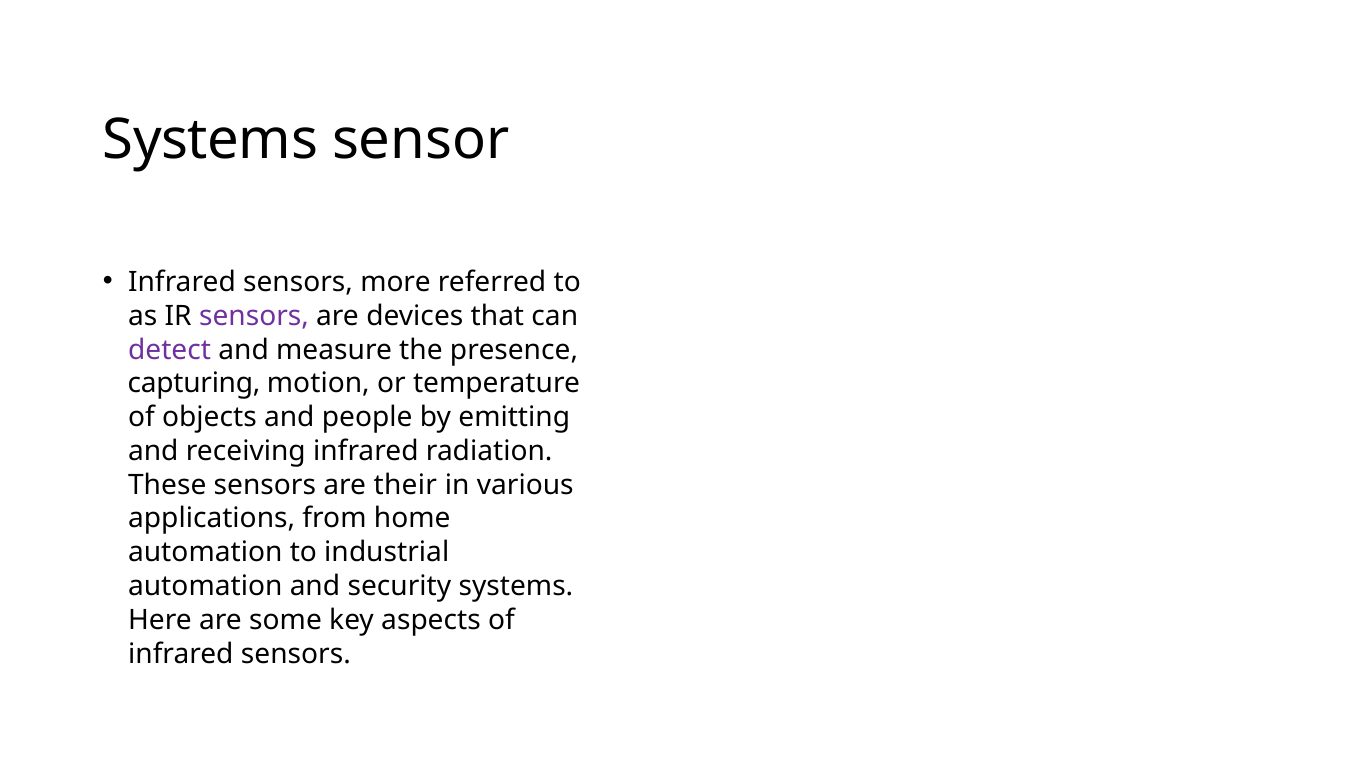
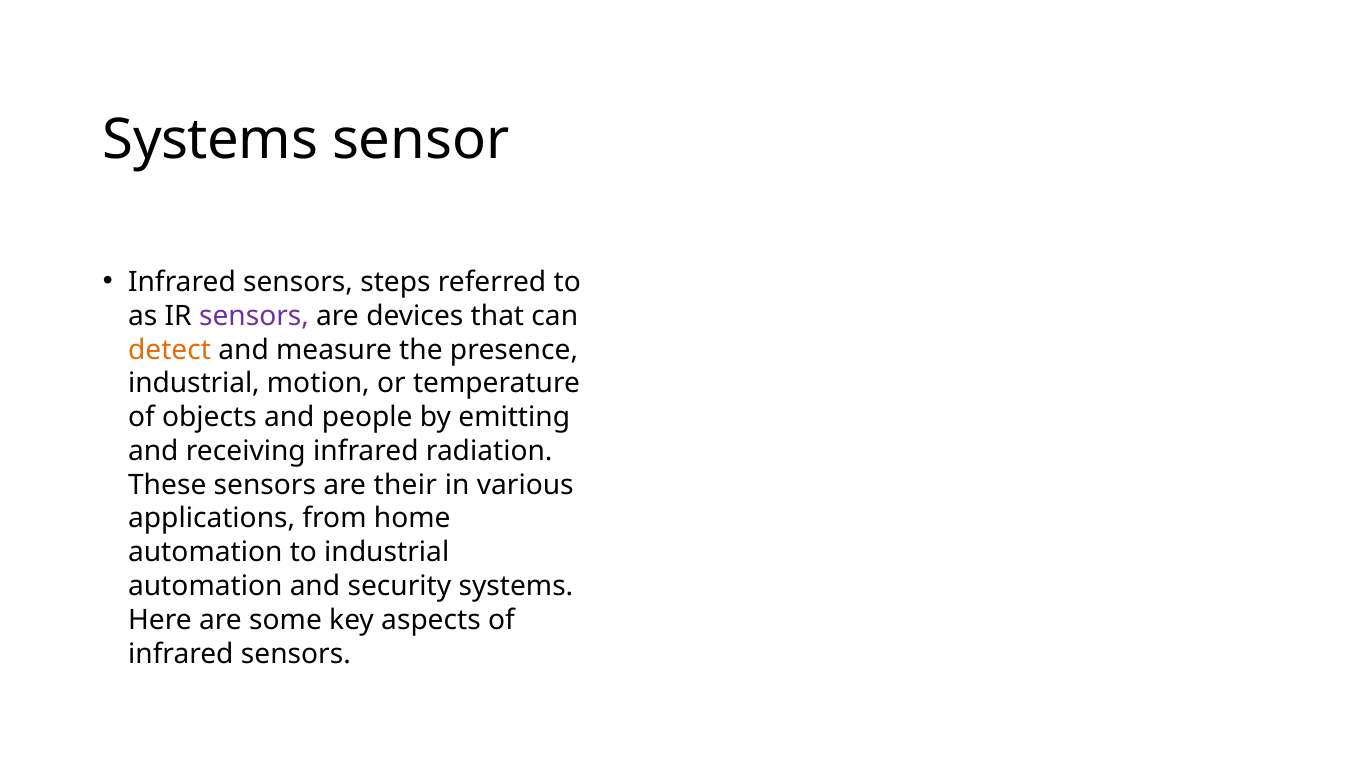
more: more -> steps
detect colour: purple -> orange
capturing at (194, 383): capturing -> industrial
